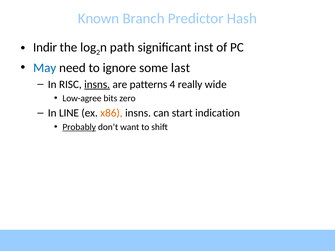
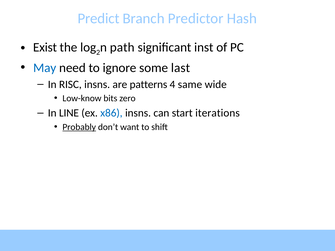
Known: Known -> Predict
Indir: Indir -> Exist
insns at (97, 84) underline: present -> none
really: really -> same
Low-agree: Low-agree -> Low-know
x86 colour: orange -> blue
indication: indication -> iterations
